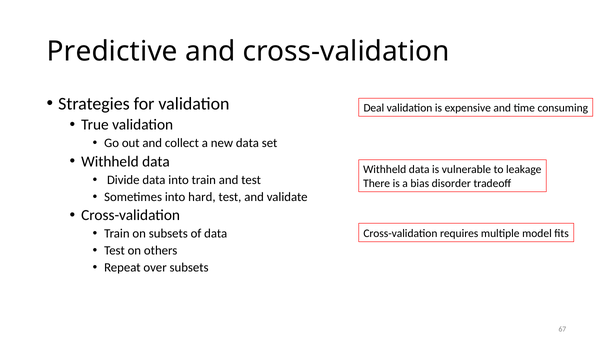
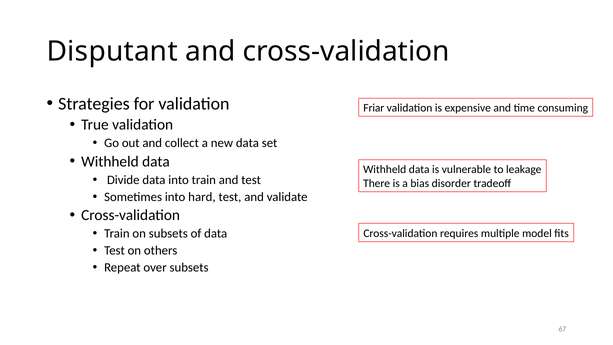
Predictive: Predictive -> Disputant
Deal: Deal -> Friar
